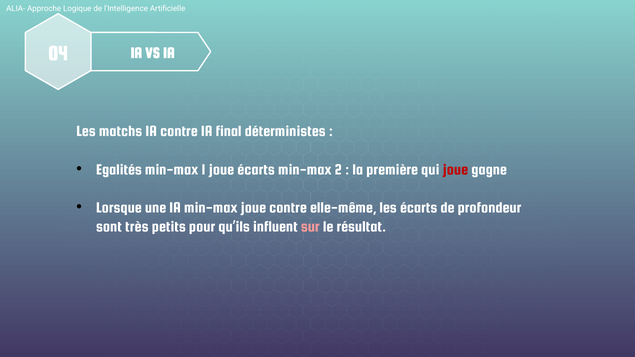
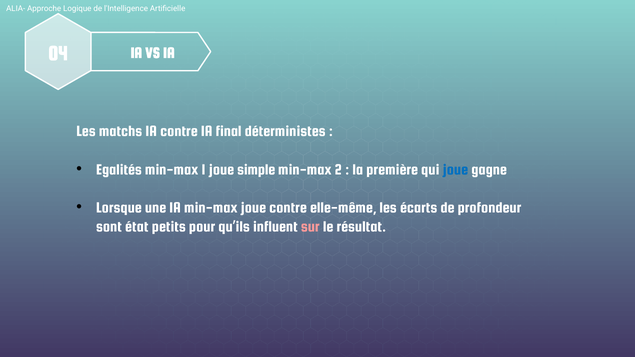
joue écarts: écarts -> simple
joue at (455, 169) colour: red -> blue
très: très -> état
